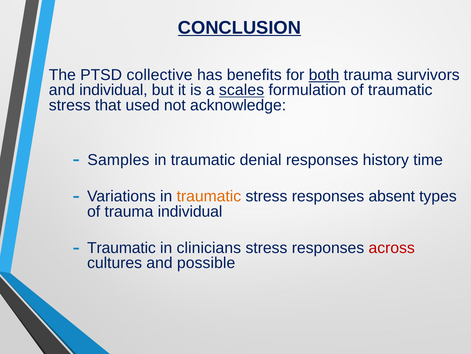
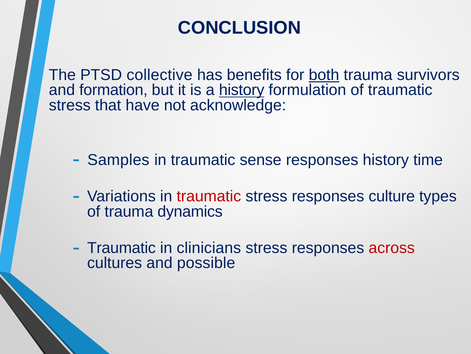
CONCLUSION underline: present -> none
and individual: individual -> formation
a scales: scales -> history
used: used -> have
denial: denial -> sense
traumatic at (209, 196) colour: orange -> red
absent: absent -> culture
trauma individual: individual -> dynamics
